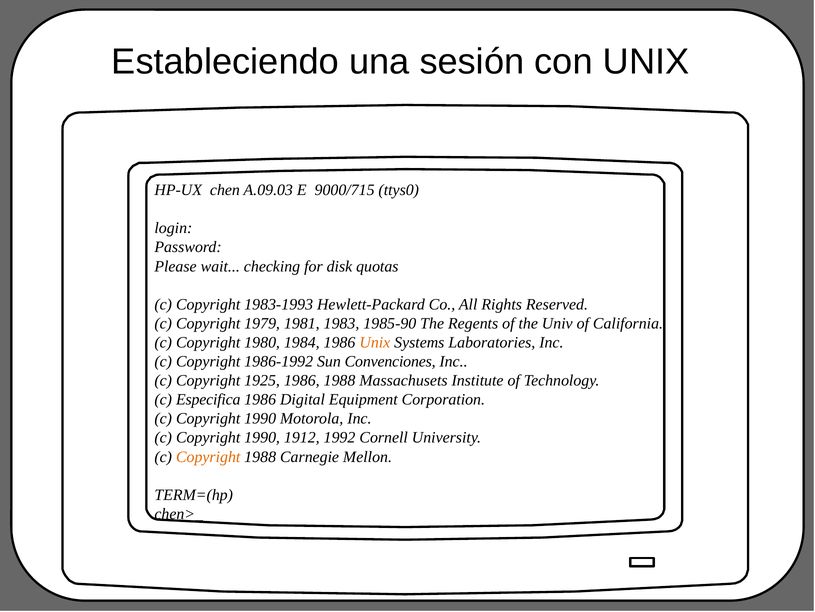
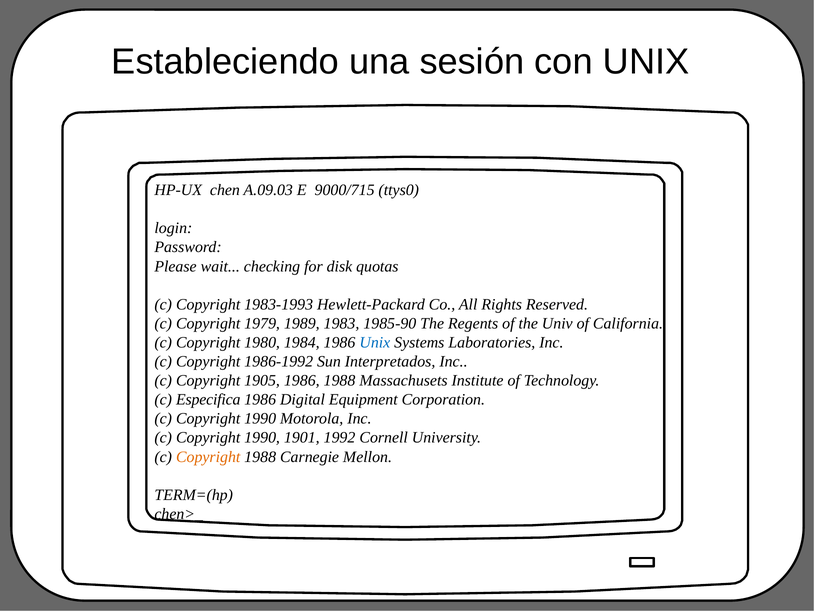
1981: 1981 -> 1989
Unix at (375, 342) colour: orange -> blue
Convenciones: Convenciones -> Interpretados
1925: 1925 -> 1905
1912: 1912 -> 1901
